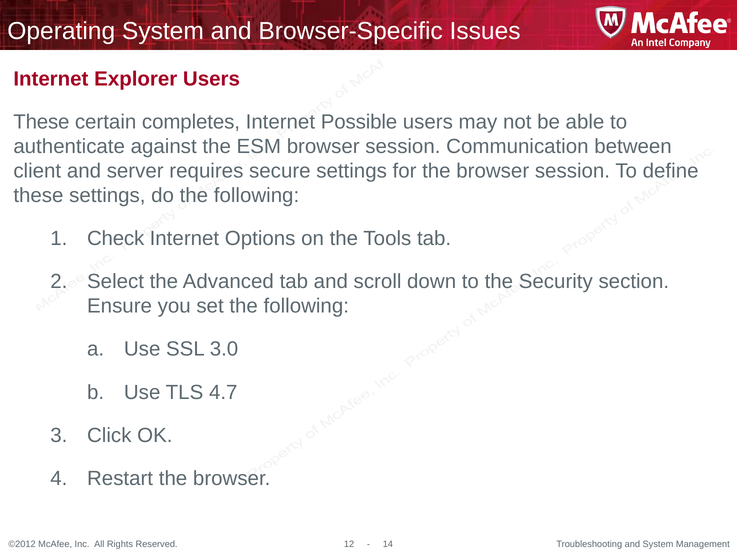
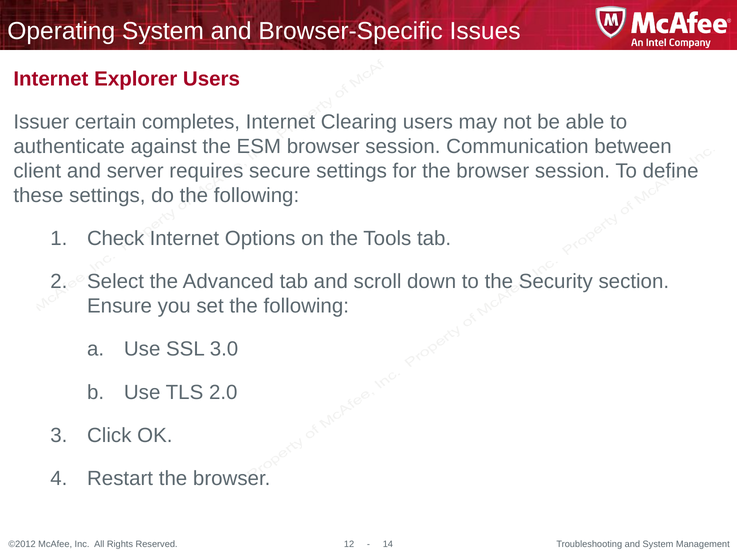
These at (41, 122): These -> Issuer
Possible: Possible -> Clearing
4.7: 4.7 -> 2.0
